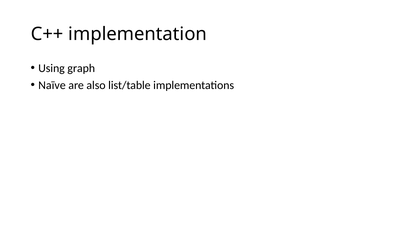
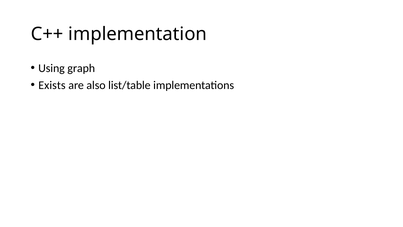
Naïve: Naïve -> Exists
